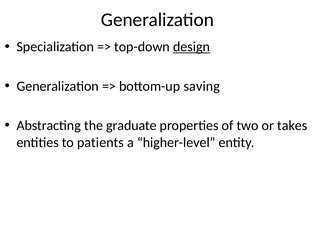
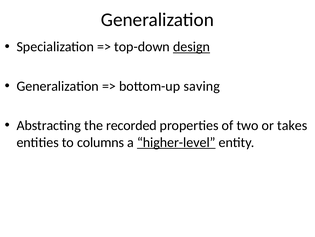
graduate: graduate -> recorded
patients: patients -> columns
higher-level underline: none -> present
